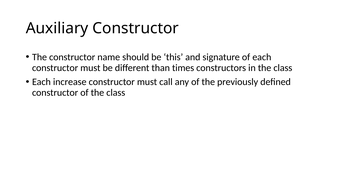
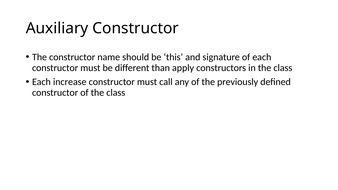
times: times -> apply
